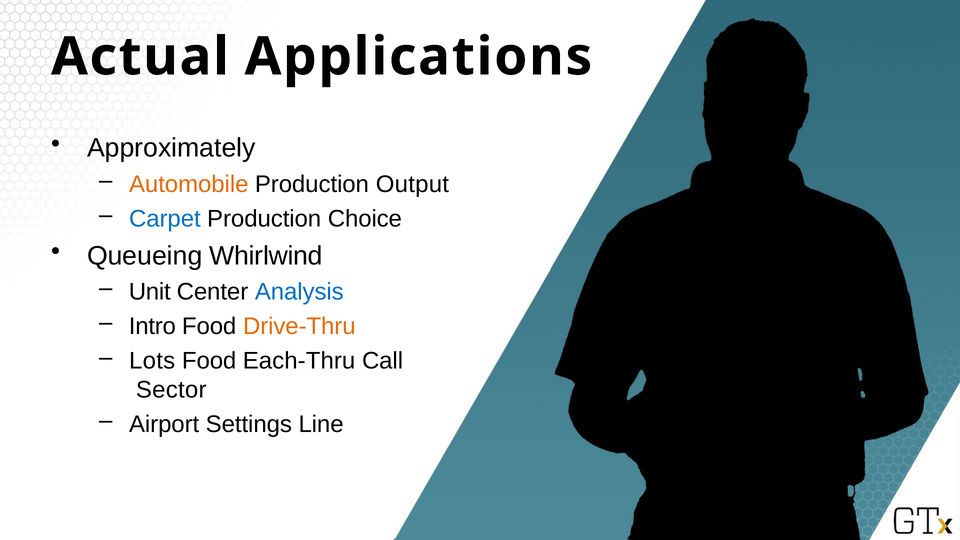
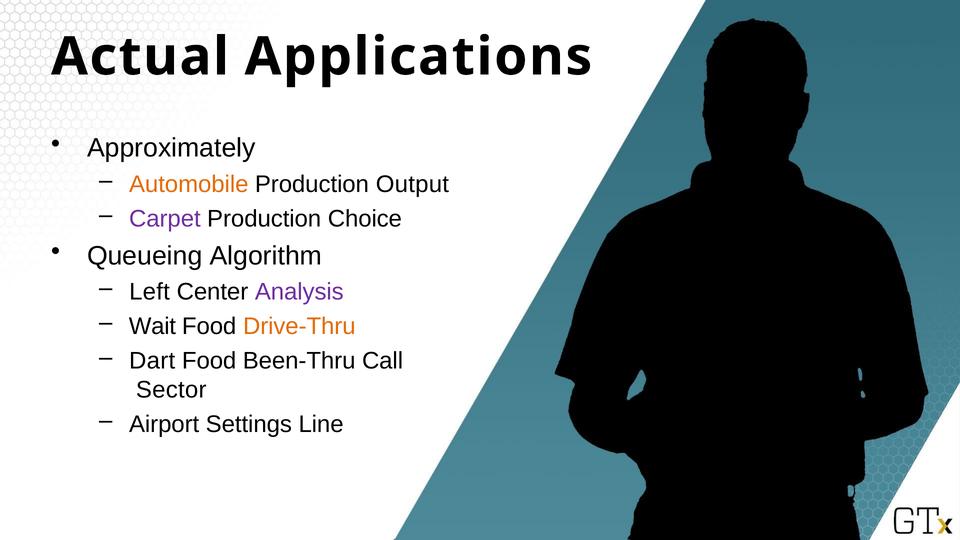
Carpet colour: blue -> purple
Whirlwind: Whirlwind -> Algorithm
Unit: Unit -> Left
Analysis colour: blue -> purple
Intro: Intro -> Wait
Lots: Lots -> Dart
Each-Thru: Each-Thru -> Been-Thru
